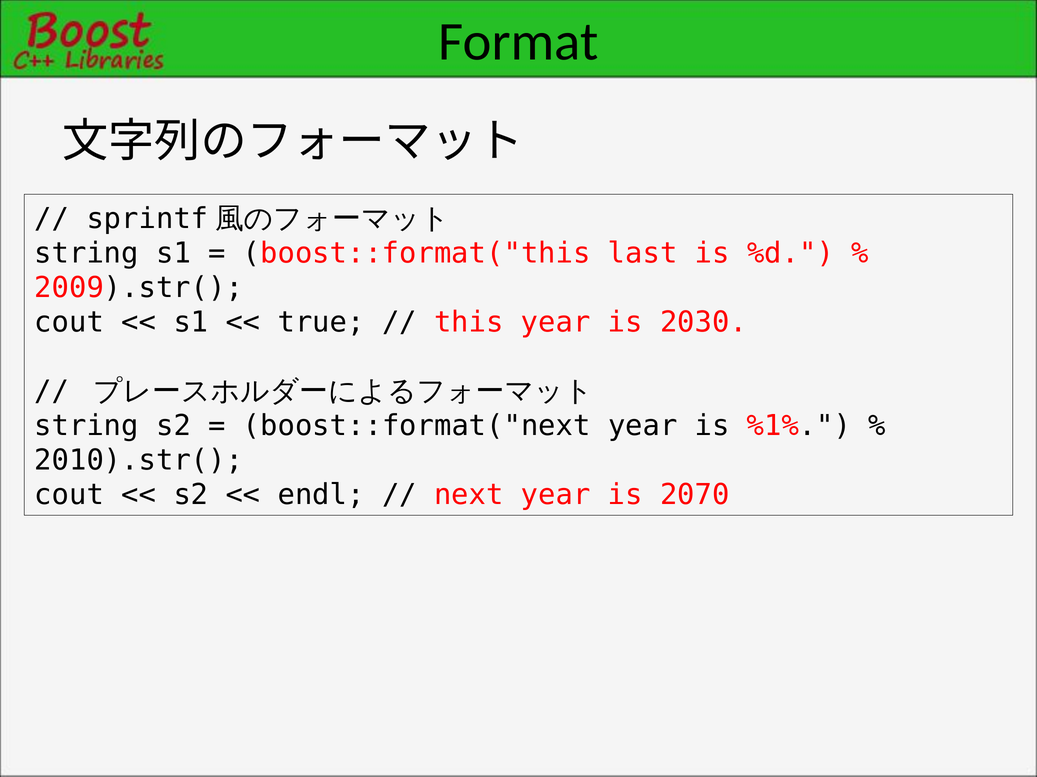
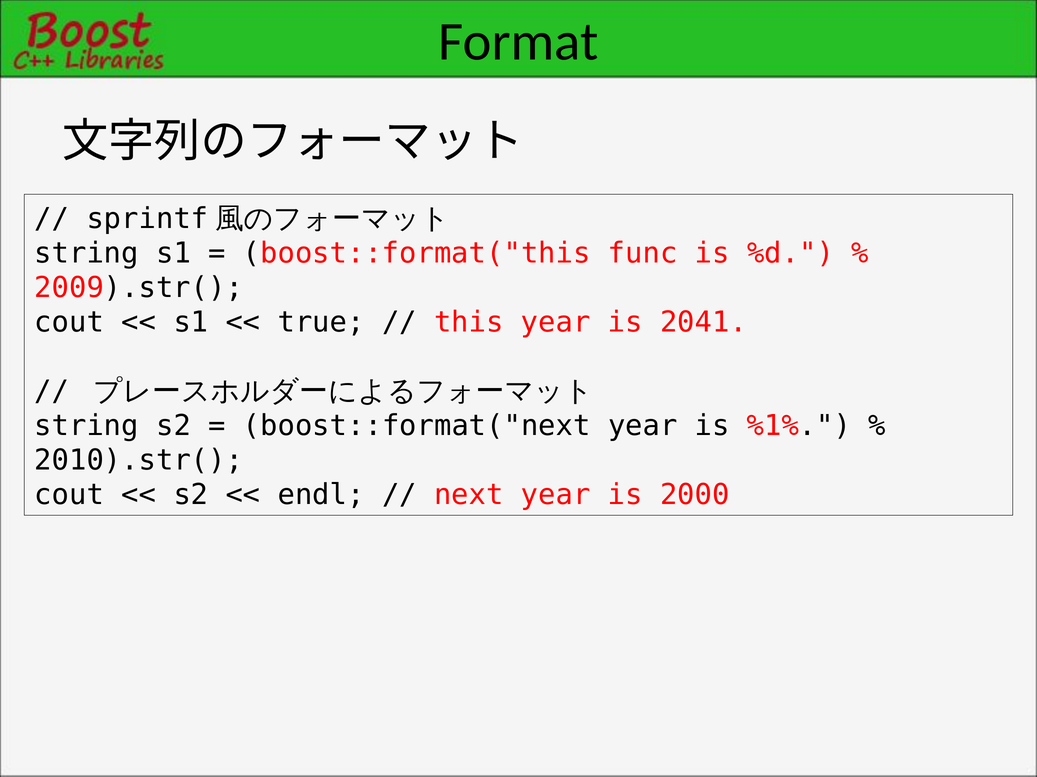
last: last -> func
2030: 2030 -> 2041
2070: 2070 -> 2000
